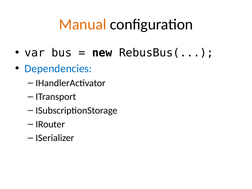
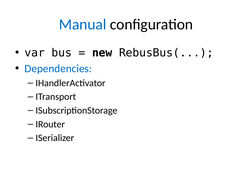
Manual colour: orange -> blue
